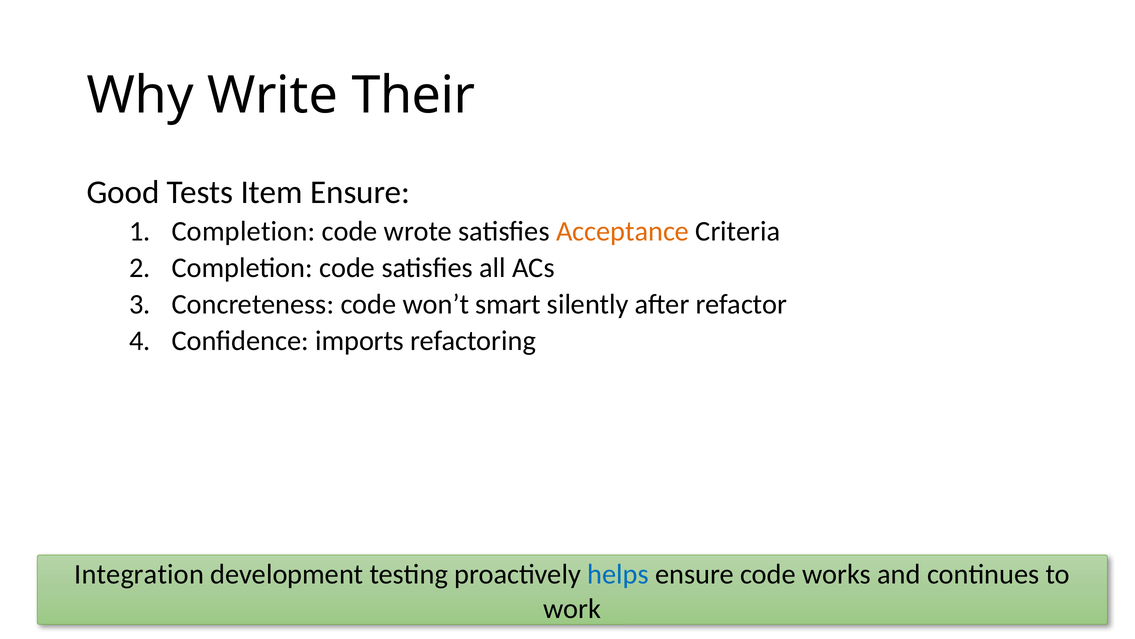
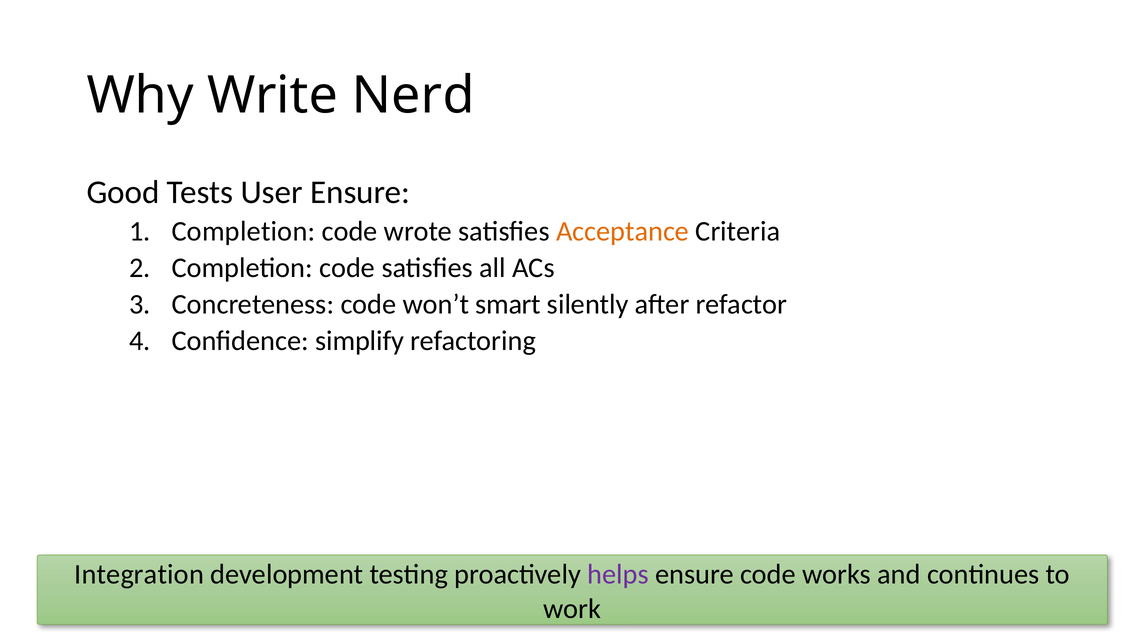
Their: Their -> Nerd
Item: Item -> User
imports: imports -> simplify
helps colour: blue -> purple
